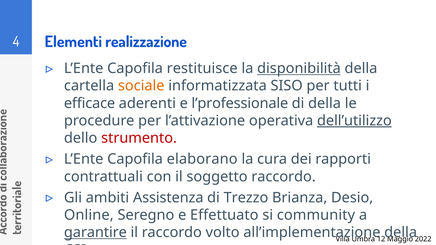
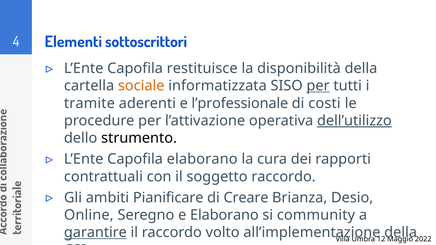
realizzazione: realizzazione -> sottoscrittori
disponibilità underline: present -> none
per at (318, 86) underline: none -> present
efficace: efficace -> tramite
di della: della -> costi
strumento colour: red -> black
Assistenza: Assistenza -> Pianificare
Trezzo: Trezzo -> Creare
e Effettuato: Effettuato -> Elaborano
